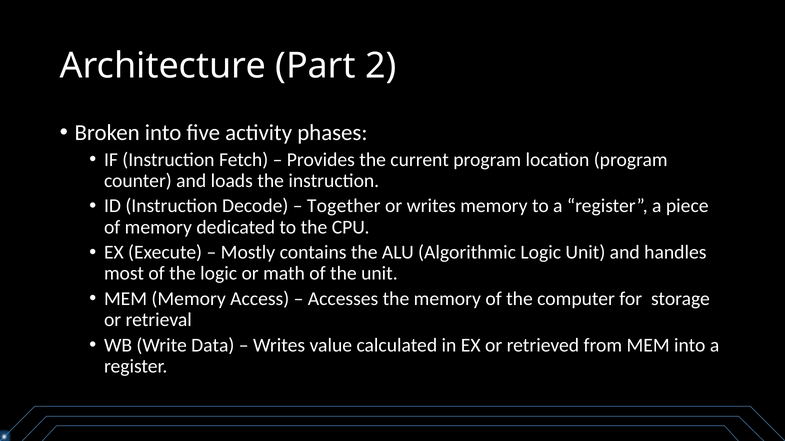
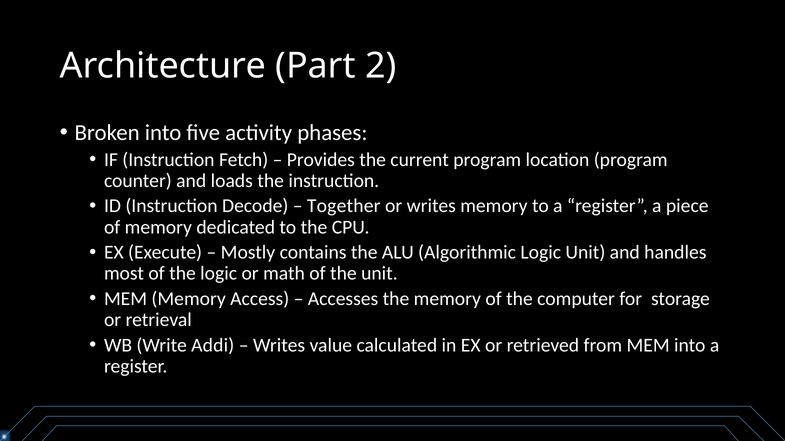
Data: Data -> Addi
